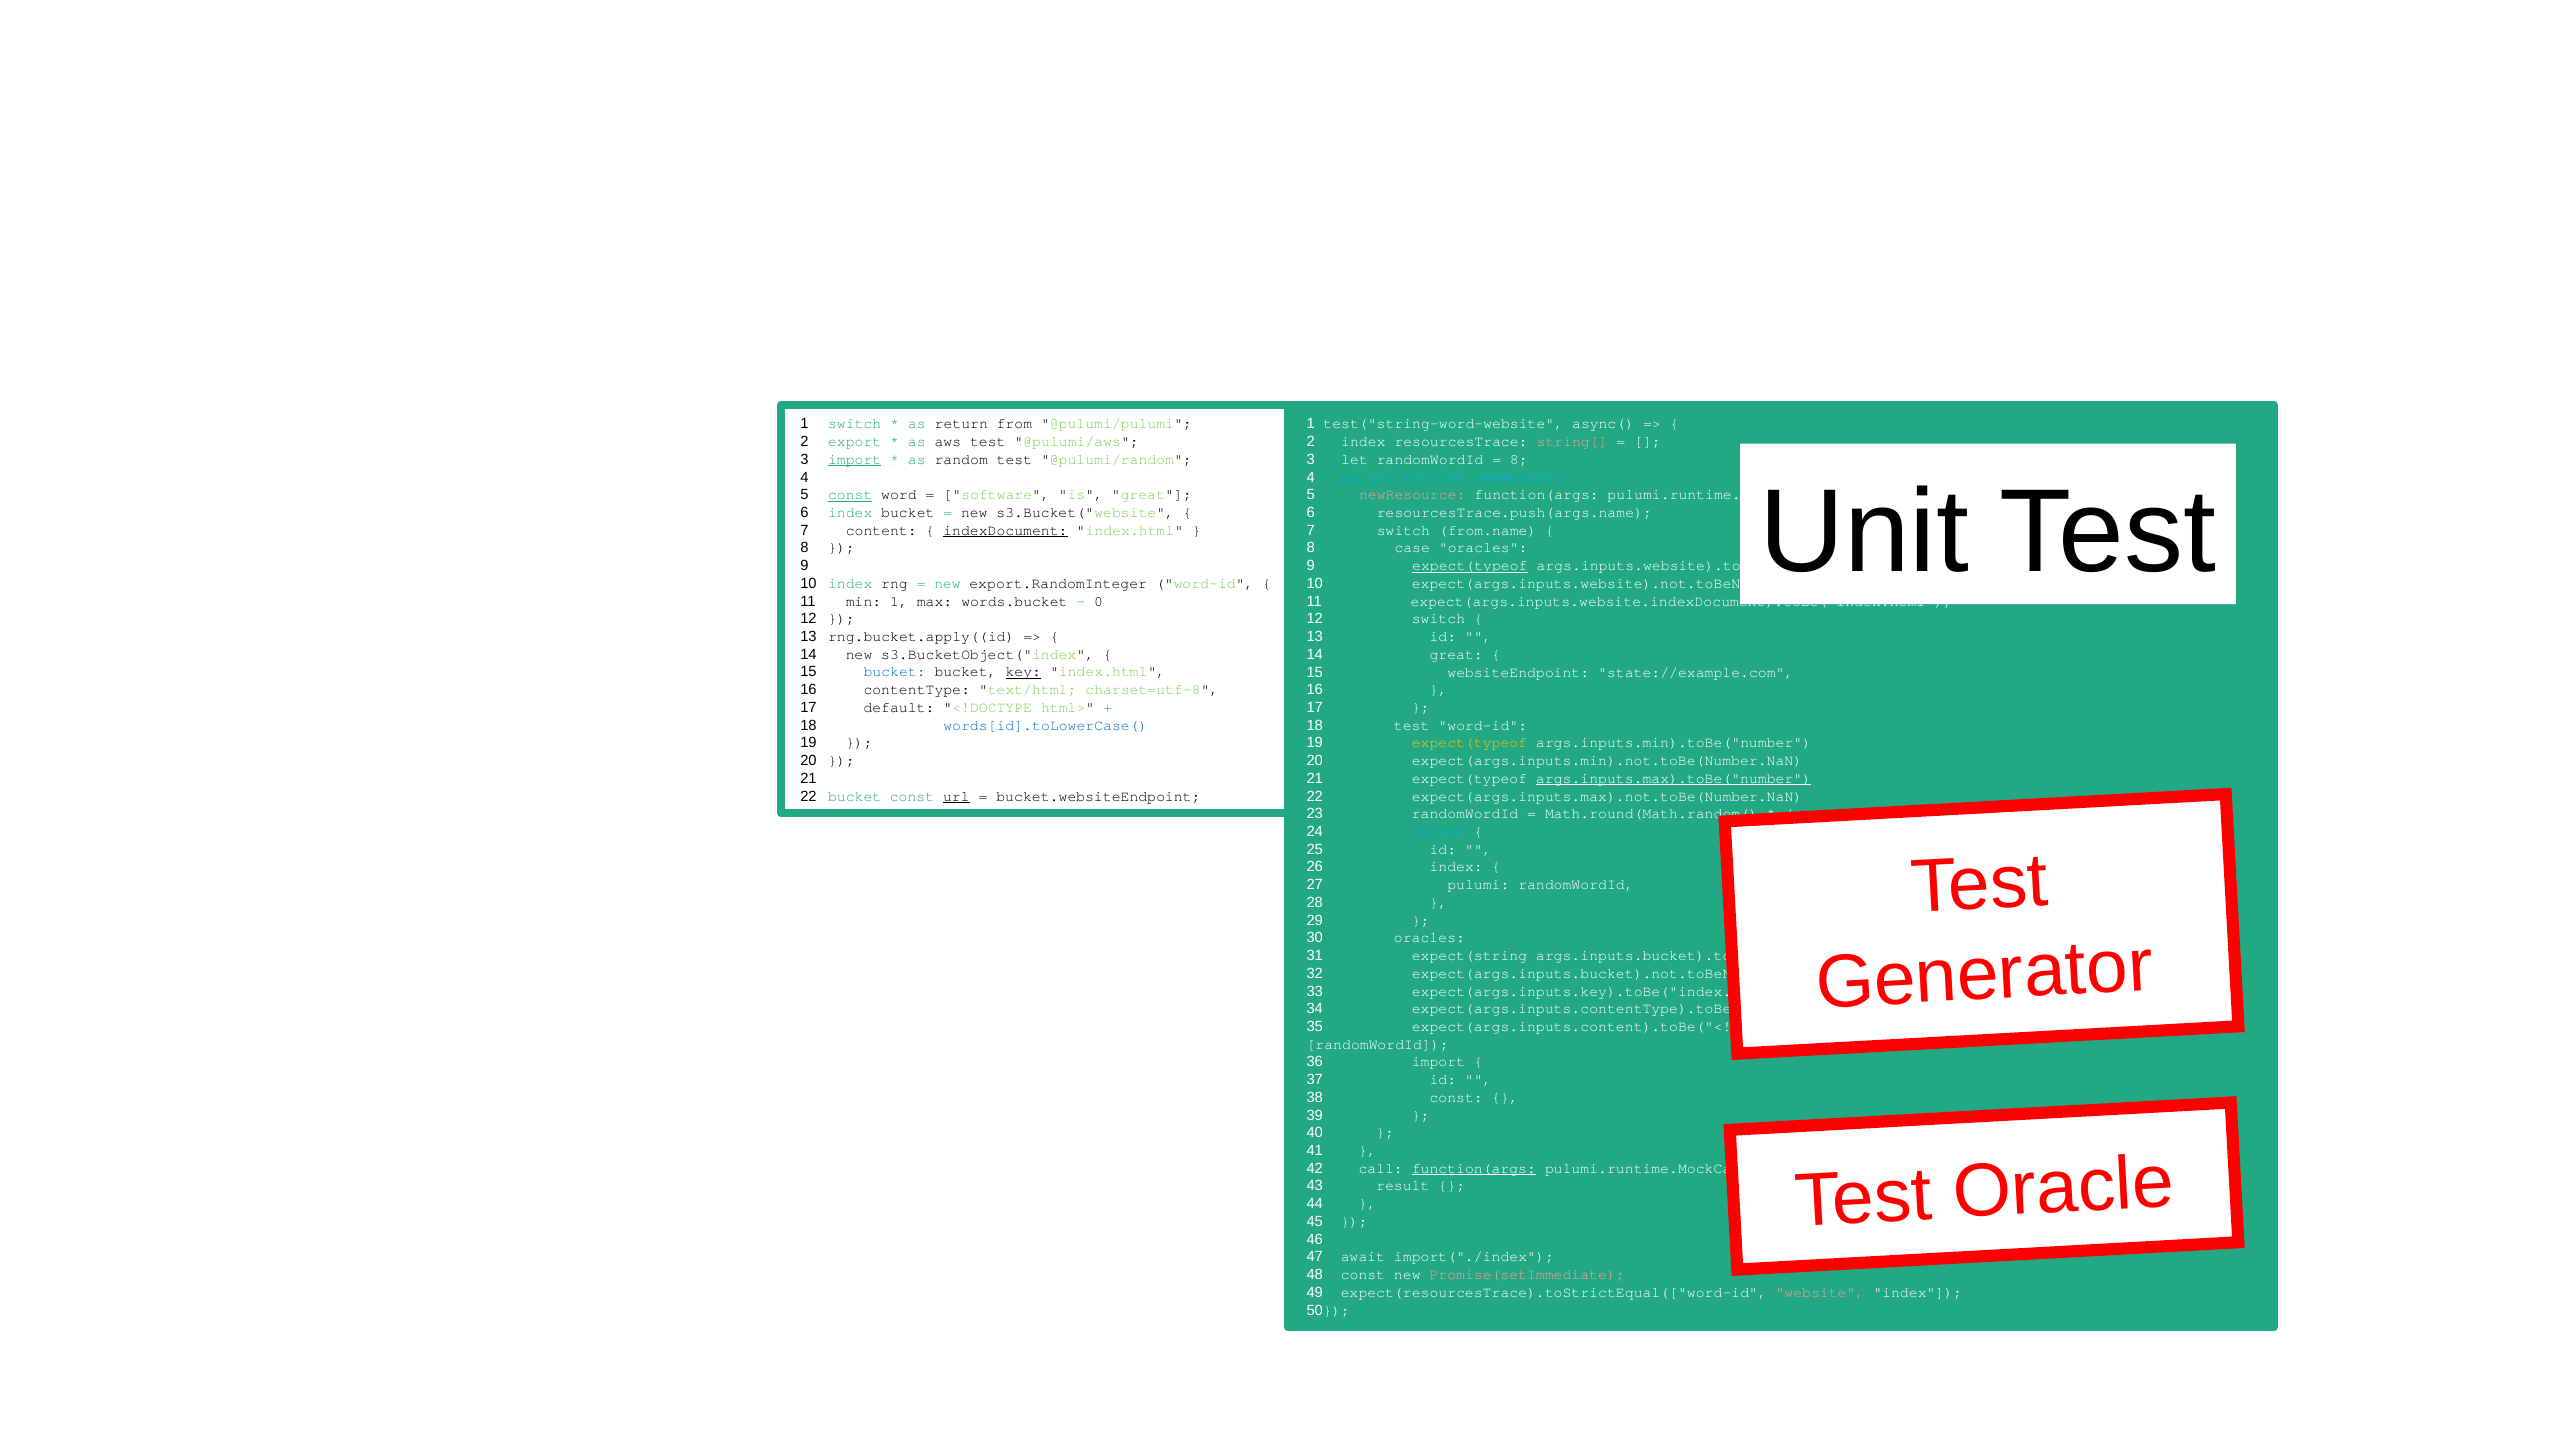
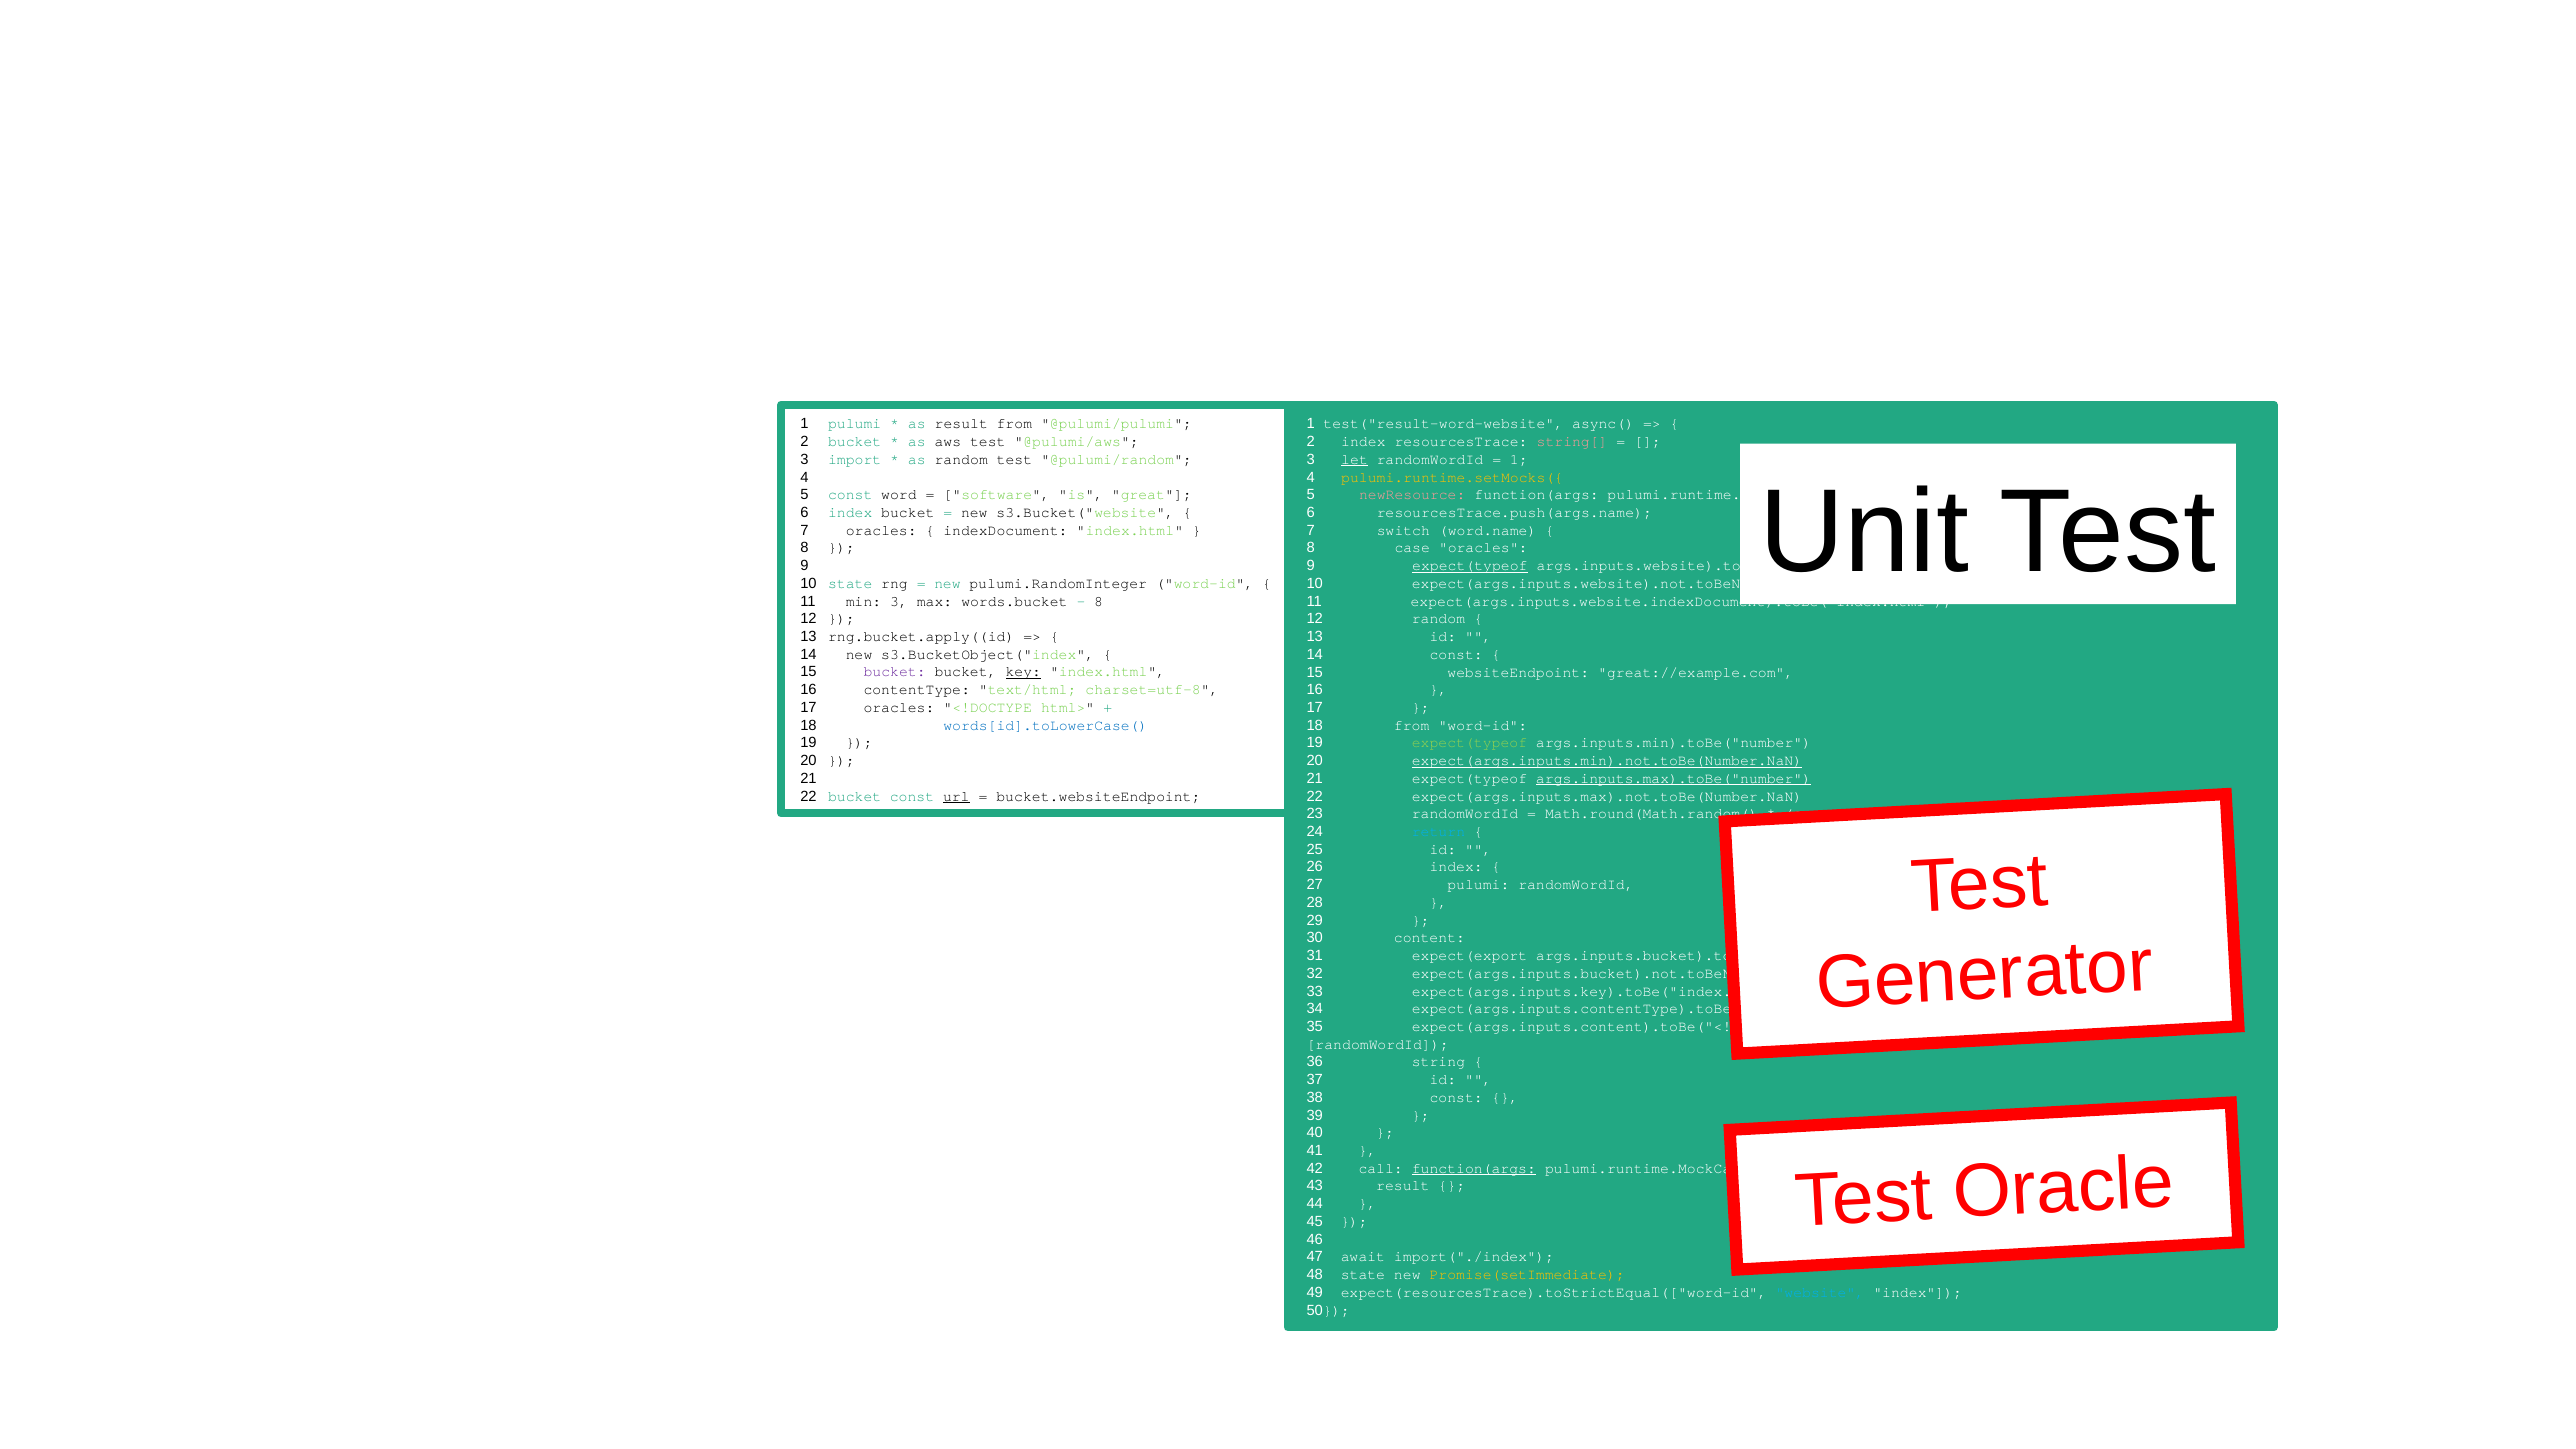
1 switch: switch -> pulumi
as return: return -> result
test("string-word-website: test("string-word-website -> test("result-word-website
2 export: export -> bucket
import at (855, 459) underline: present -> none
let underline: none -> present
8 at (1519, 459): 8 -> 1
pulumi.runtime.setMocks({ colour: light blue -> yellow
const at (850, 495) underline: present -> none
7 content: content -> oracles
indexDocument underline: present -> none
from.name: from.name -> word.name
10 index: index -> state
export.RandomInteger: export.RandomInteger -> pulumi.RandomInteger
min 1: 1 -> 3
0 at (1098, 601): 0 -> 8
12 switch: switch -> random
14 great: great -> const
bucket at (895, 672) colour: blue -> purple
state://example.com: state://example.com -> great://example.com
17 default: default -> oracles
18 test: test -> from
expect(typeof at (1470, 743) colour: yellow -> light green
expect(args.inputs.min).not.toBe(Number.NaN underline: none -> present
30 oracles: oracles -> content
expect(string: expect(string -> expect(export
36 import: import -> string
48 const: const -> state
Promise(setImmediate colour: pink -> yellow
website colour: pink -> light blue
